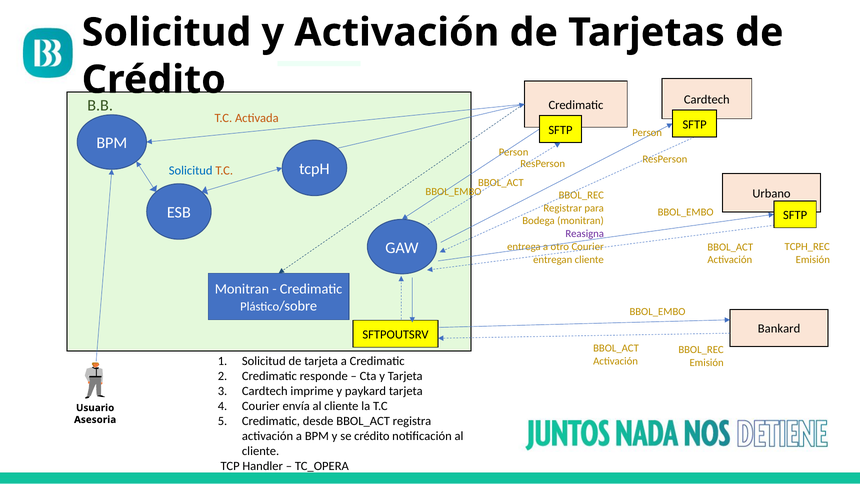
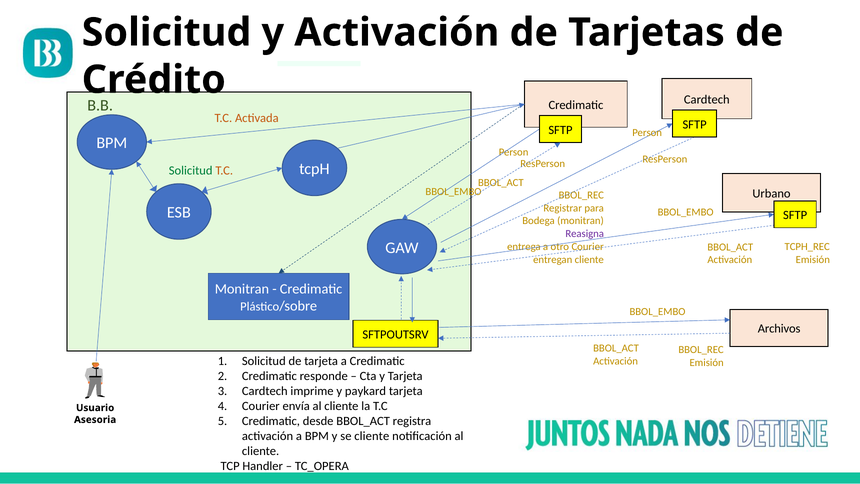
Solicitud at (191, 171) colour: blue -> green
Bankard: Bankard -> Archivos
se crédito: crédito -> cliente
